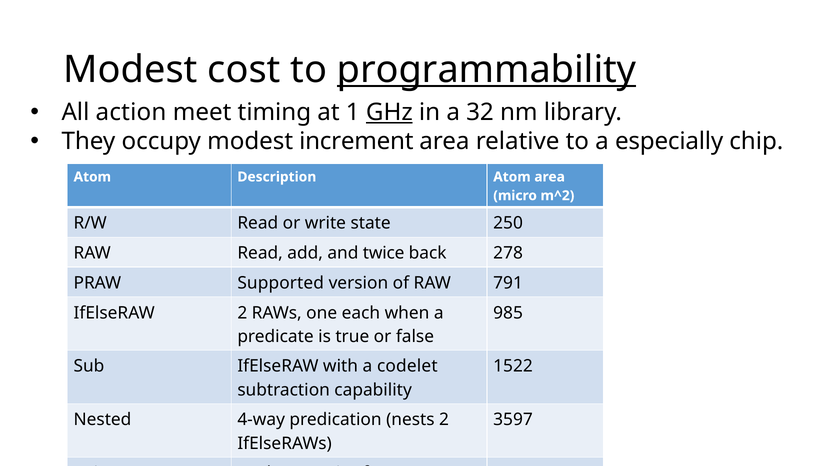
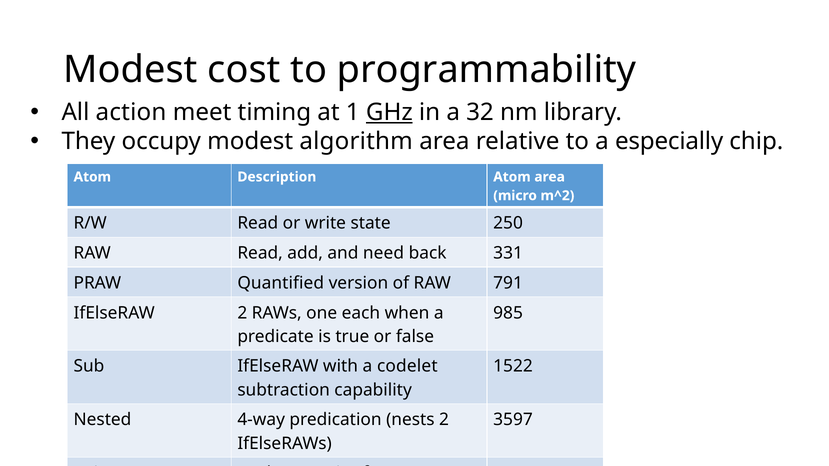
programmability underline: present -> none
increment: increment -> algorithm
twice: twice -> need
278: 278 -> 331
Supported: Supported -> Quantified
